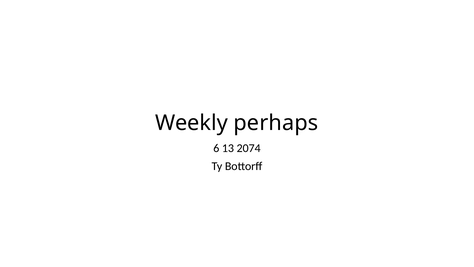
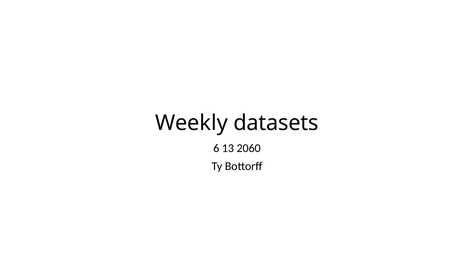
perhaps: perhaps -> datasets
2074: 2074 -> 2060
